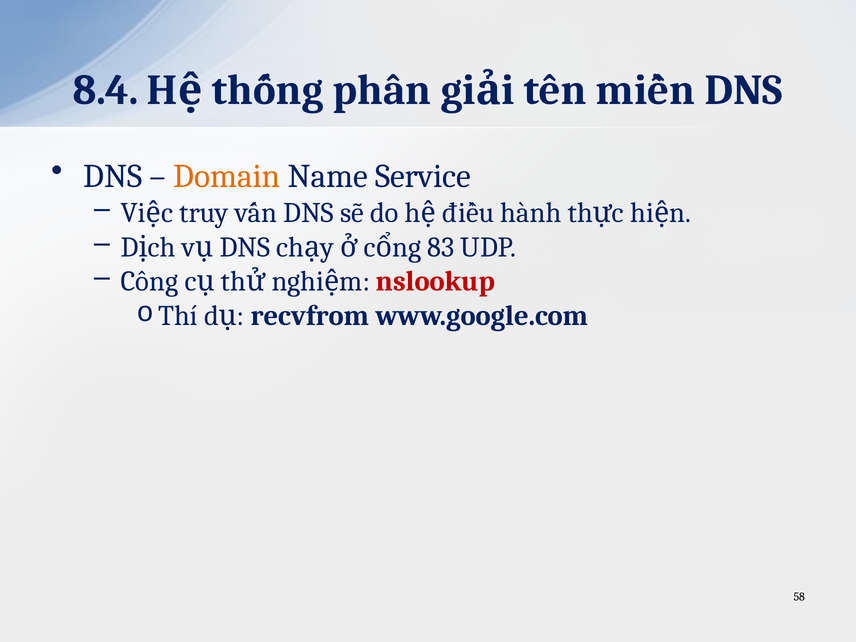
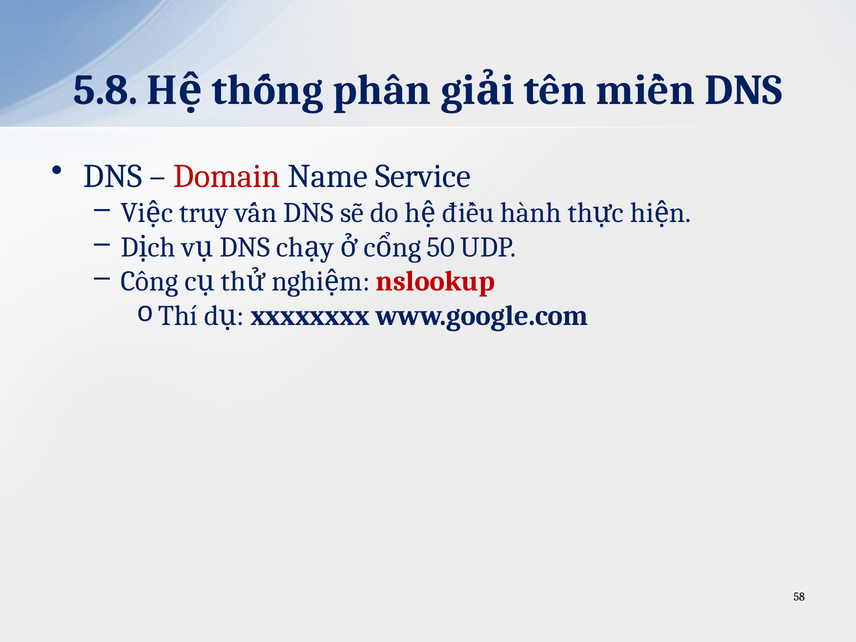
8.4: 8.4 -> 5.8
Domain colour: orange -> red
83: 83 -> 50
recvfrom: recvfrom -> xxxxxxxx
